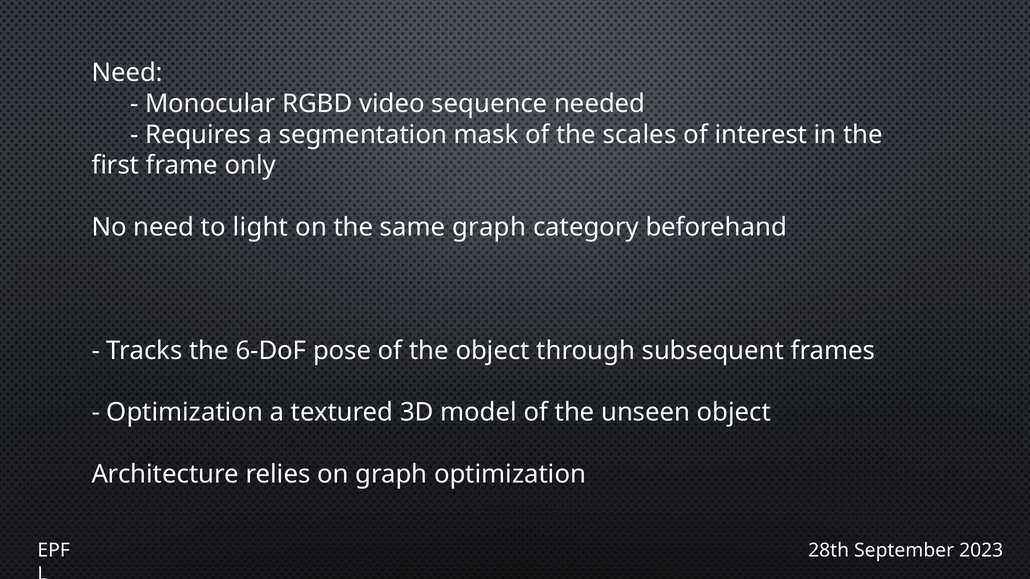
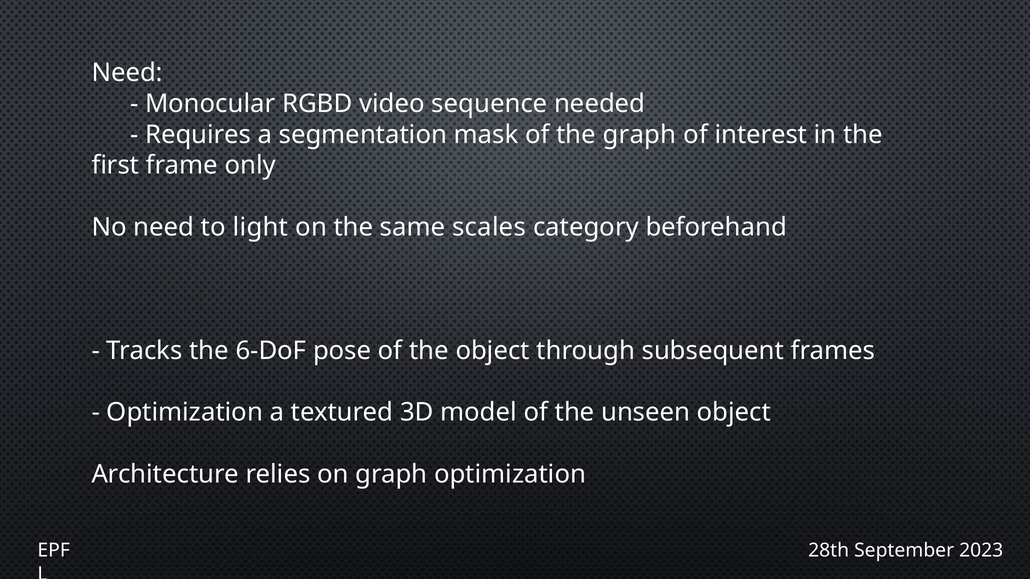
the scales: scales -> graph
same graph: graph -> scales
